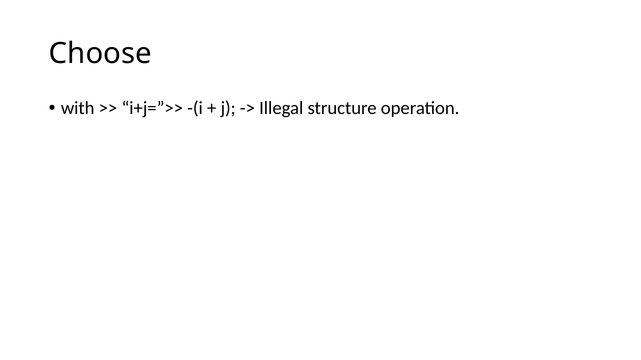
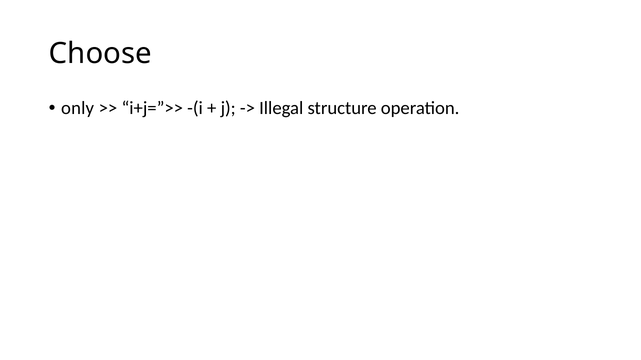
with: with -> only
